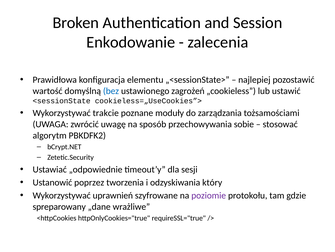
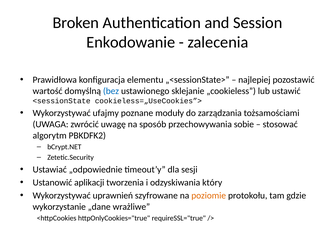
zagrożeń: zagrożeń -> sklejanie
trakcie: trakcie -> ufajmy
poprzez: poprzez -> aplikacji
poziomie colour: purple -> orange
spreparowany: spreparowany -> wykorzystanie
